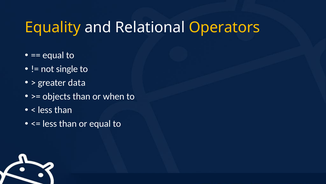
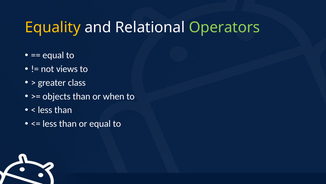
Operators colour: yellow -> light green
single: single -> views
data: data -> class
